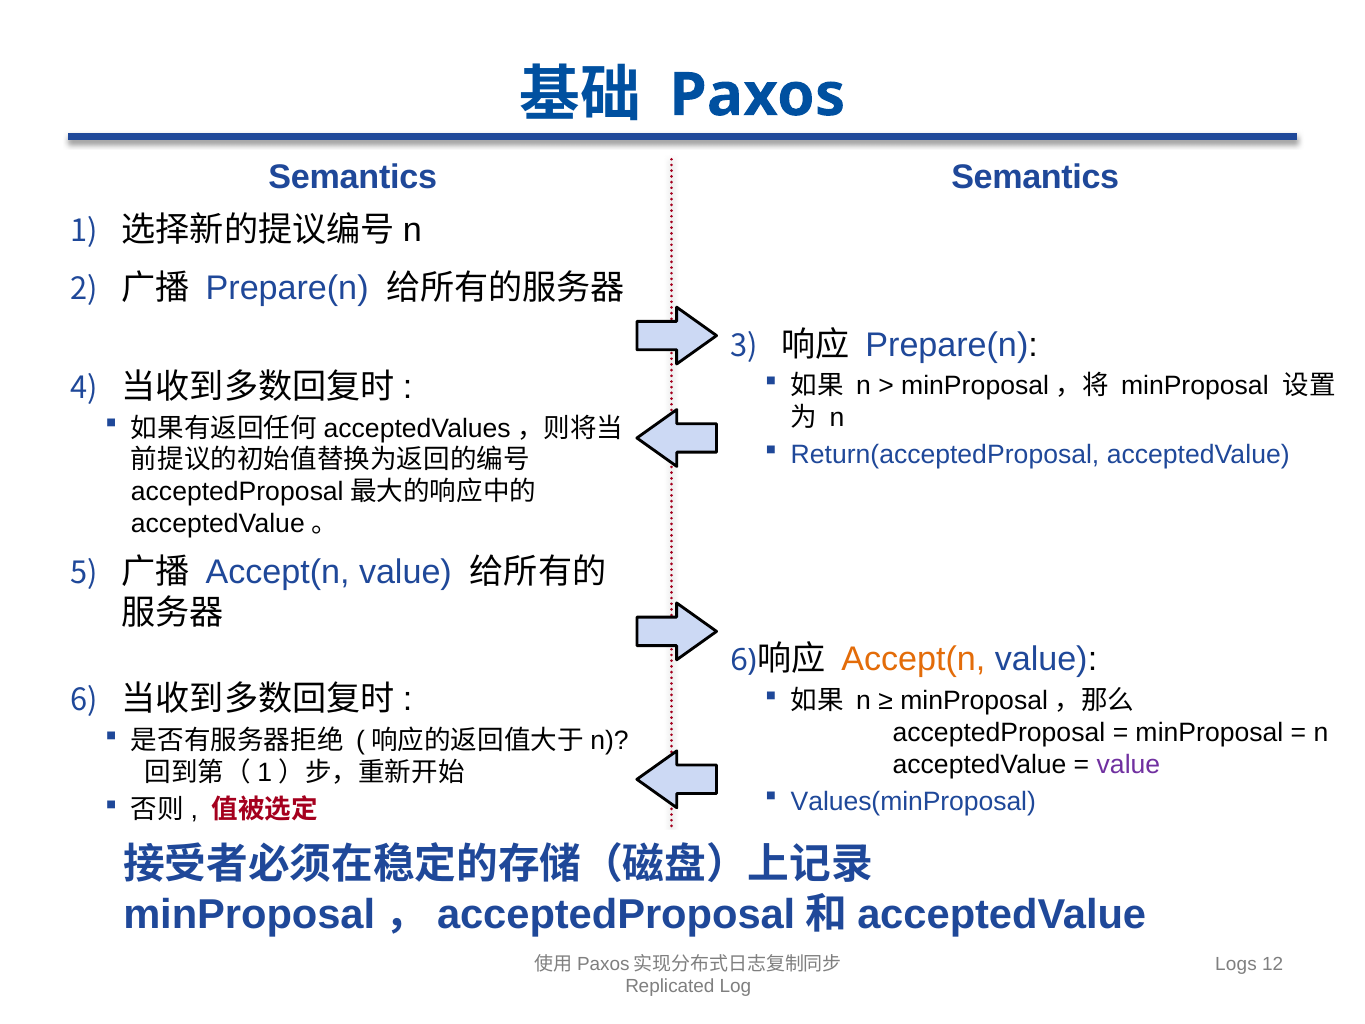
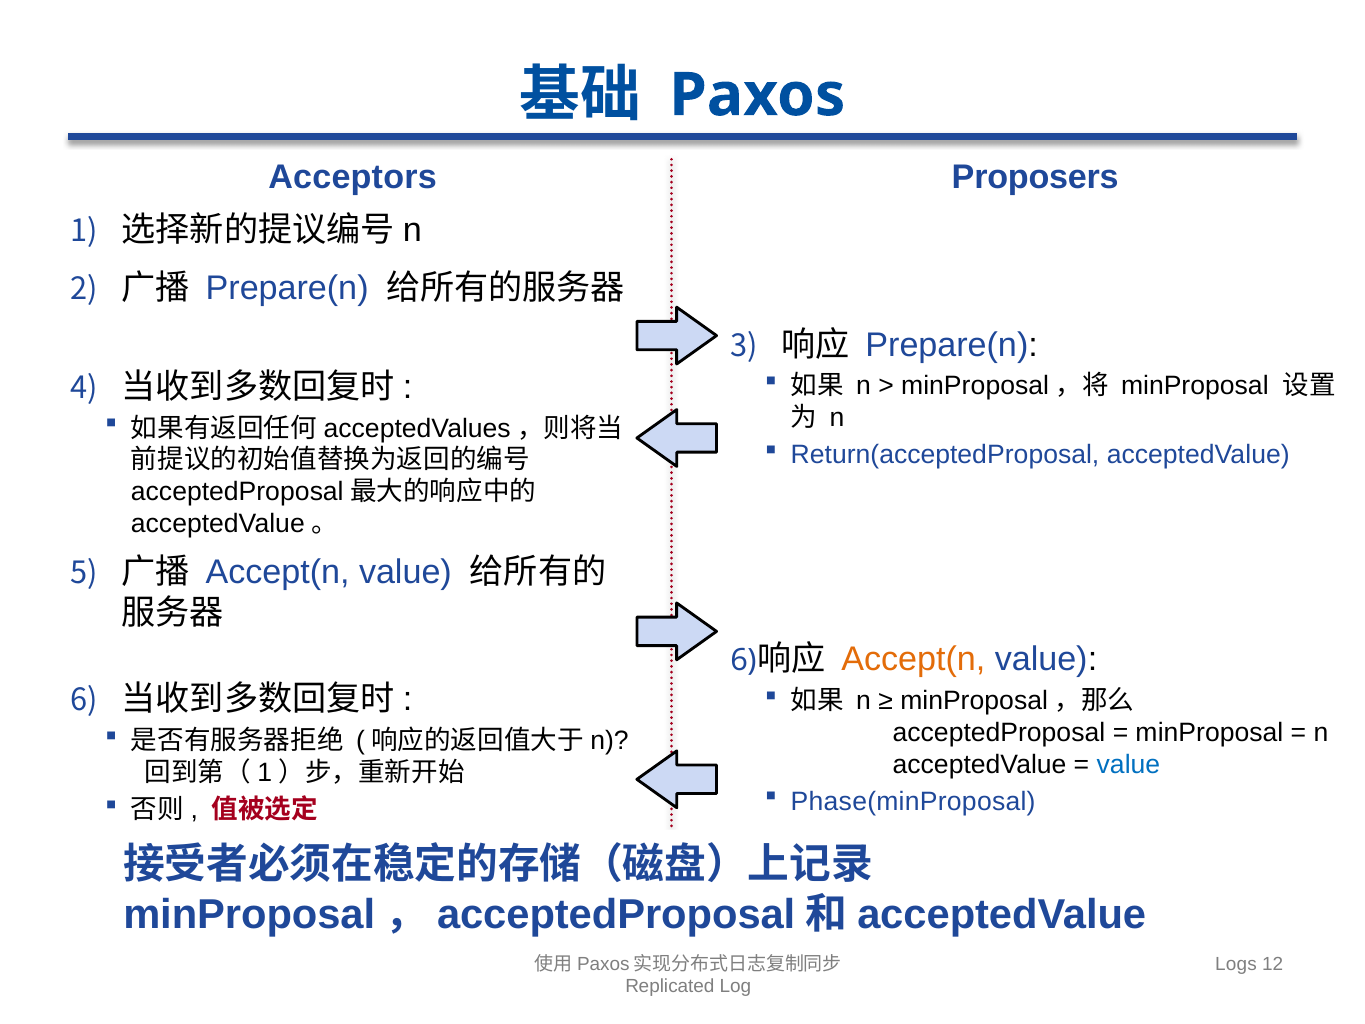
Semantics at (353, 178): Semantics -> Acceptors
Semantics at (1035, 178): Semantics -> Proposers
value at (1128, 764) colour: purple -> blue
Values(minProposal: Values(minProposal -> Phase(minProposal
